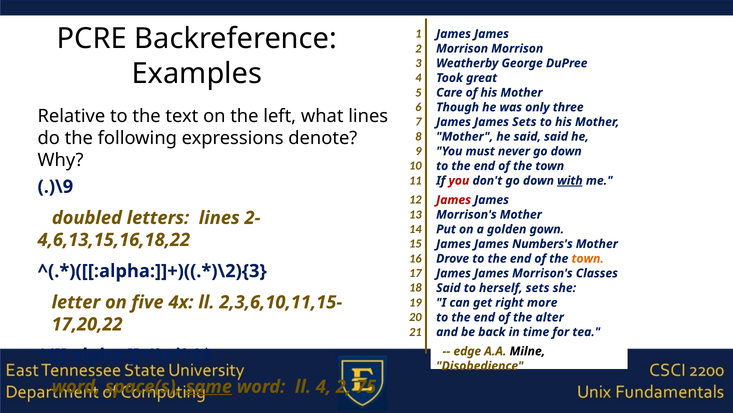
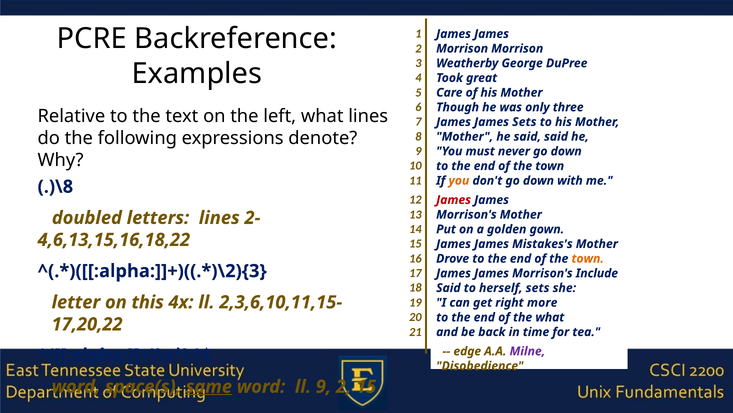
you at (459, 180) colour: red -> orange
with underline: present -> none
.)\9: .)\9 -> .)\8
Numbers's: Numbers's -> Mistakes's
Classes: Classes -> Include
five: five -> this
the alter: alter -> what
Milne colour: black -> purple
ll 4: 4 -> 9
2 75: 75 -> 15
